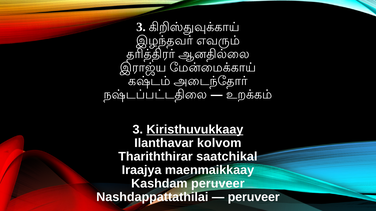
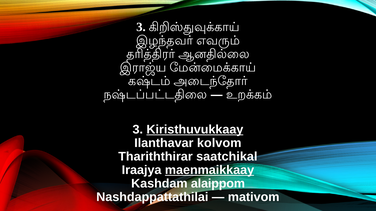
maenmaikkaay underline: none -> present
Kashdam peruveer: peruveer -> alaippom
peruveer at (254, 197): peruveer -> mativom
